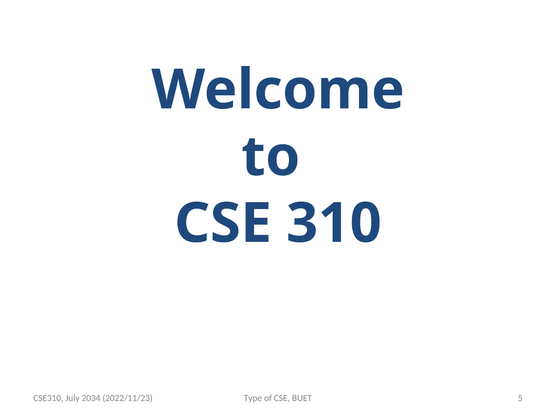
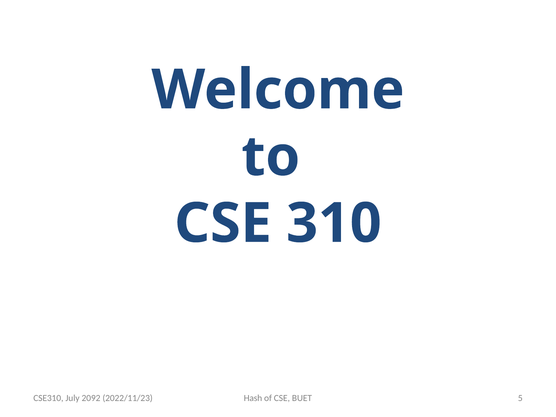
2034: 2034 -> 2092
Type: Type -> Hash
